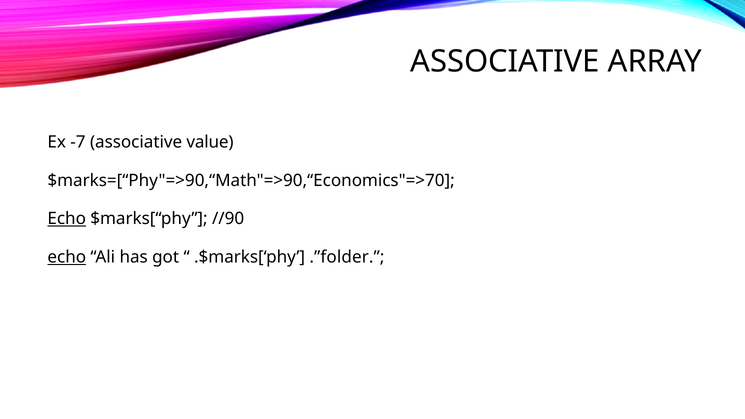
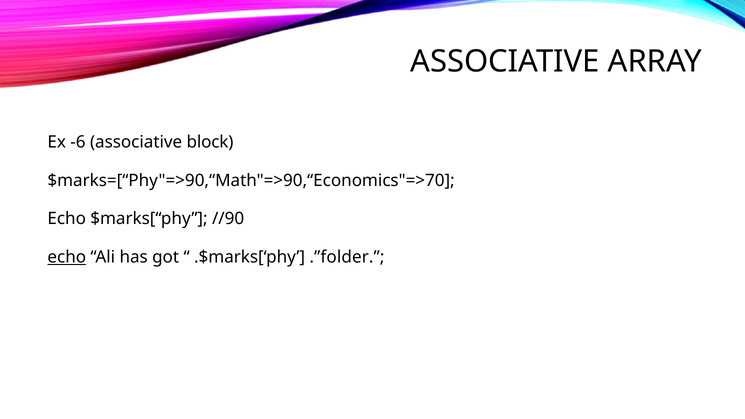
-7: -7 -> -6
value: value -> block
Echo at (67, 219) underline: present -> none
